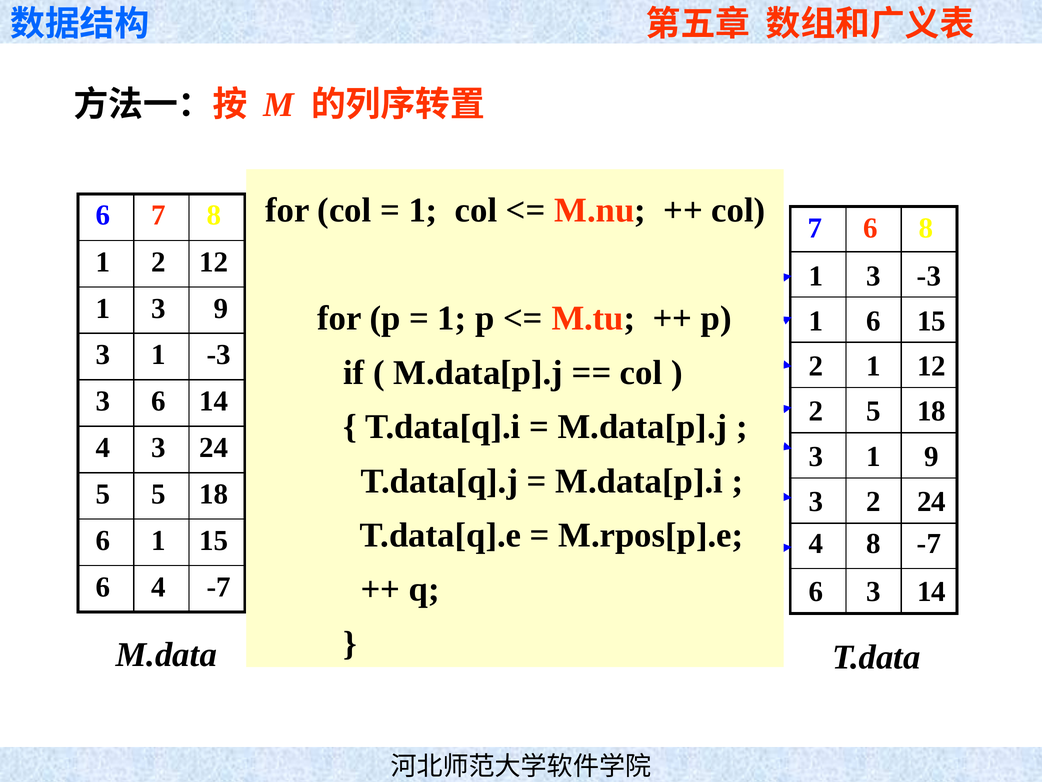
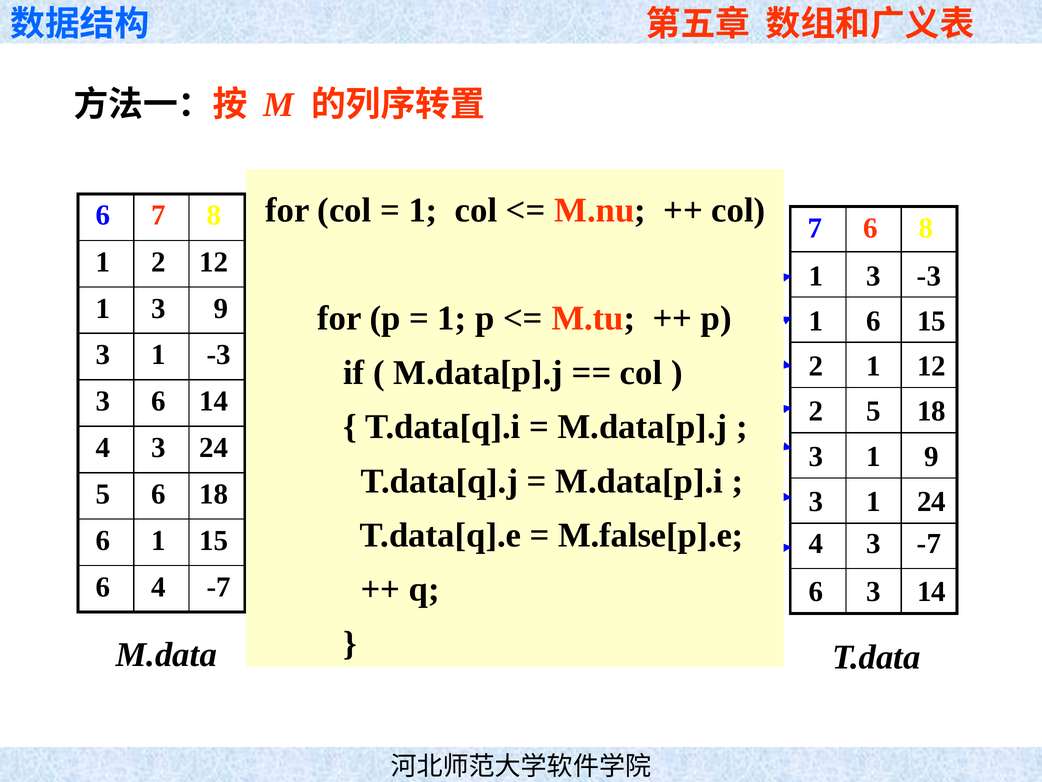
5 5: 5 -> 6
2 at (874, 501): 2 -> 1
M.rpos[p].e: M.rpos[p].e -> M.false[p].e
8 at (874, 543): 8 -> 3
